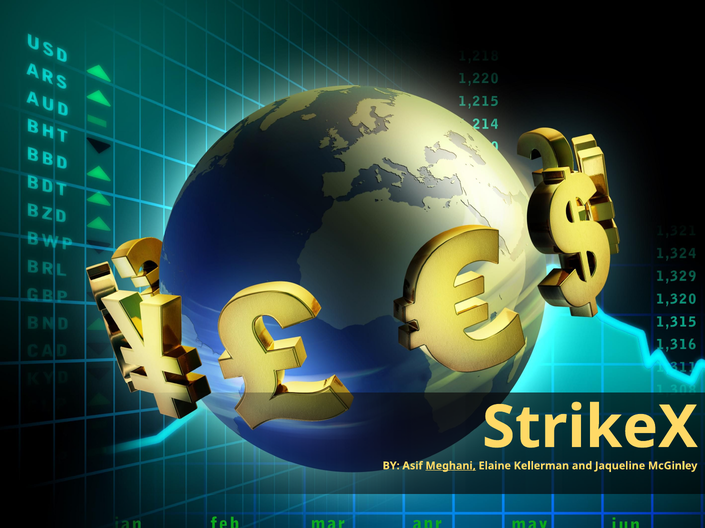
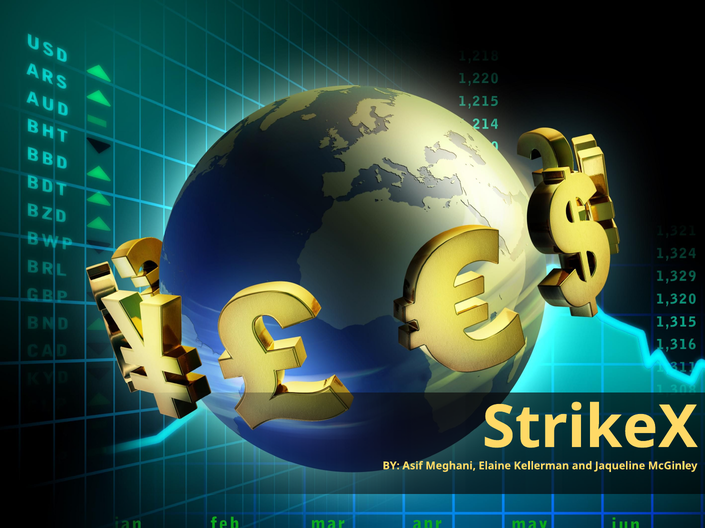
Meghani underline: present -> none
